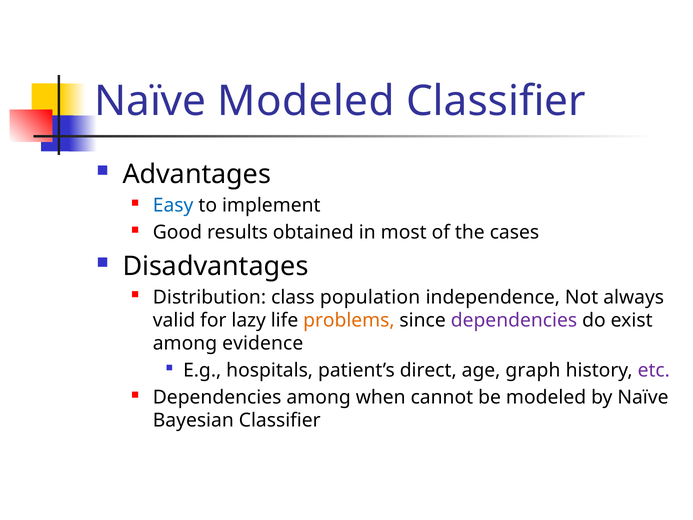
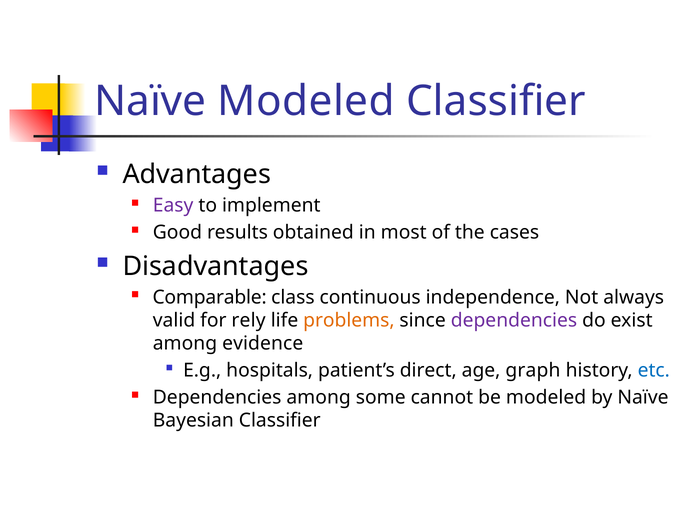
Easy colour: blue -> purple
Distribution: Distribution -> Comparable
population: population -> continuous
lazy: lazy -> rely
etc colour: purple -> blue
when: when -> some
